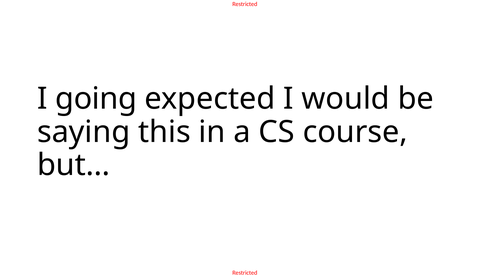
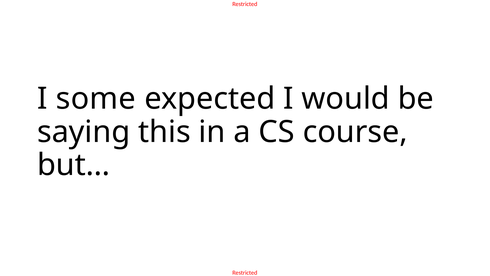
going: going -> some
